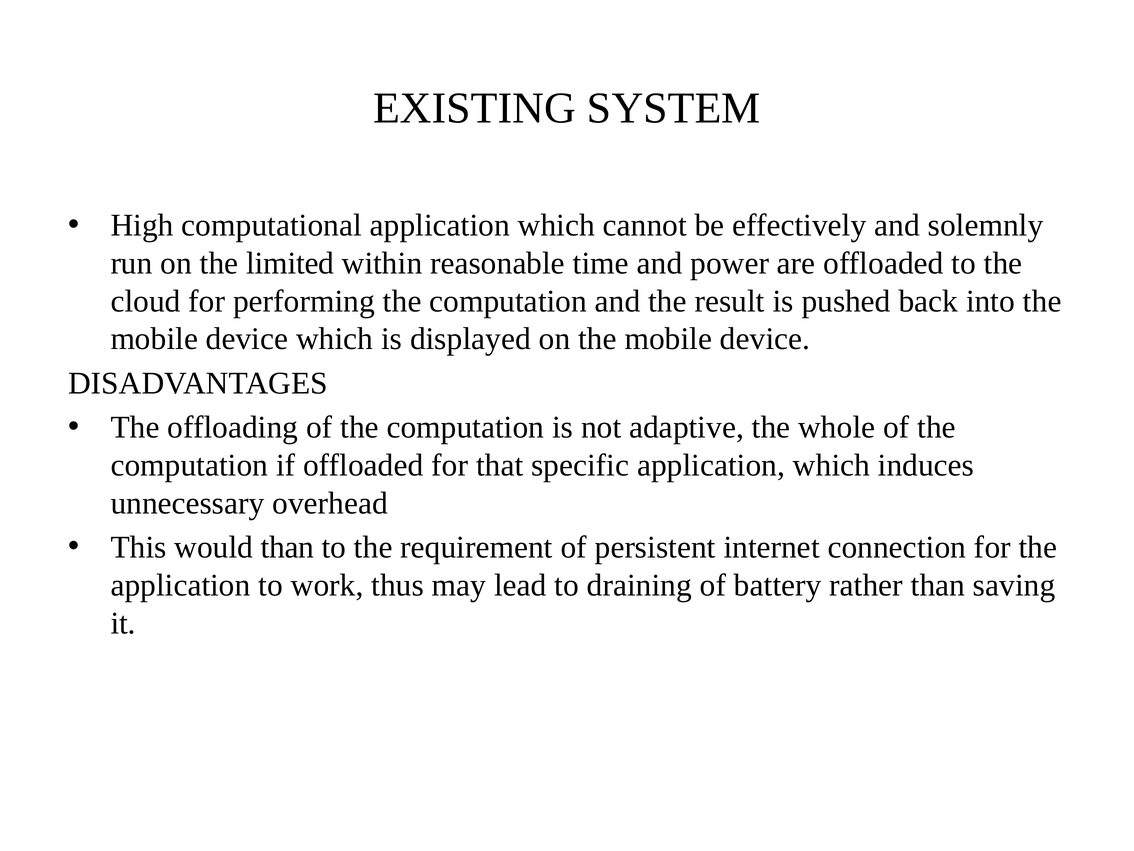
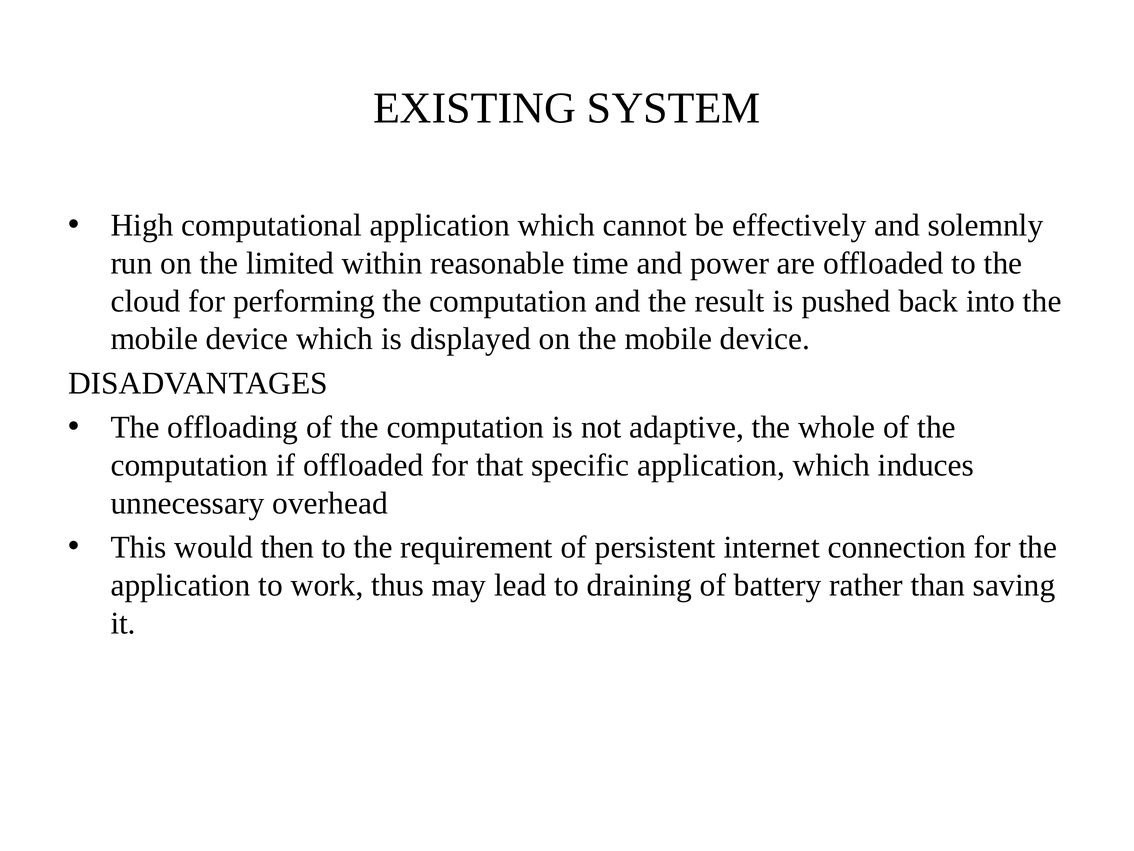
would than: than -> then
